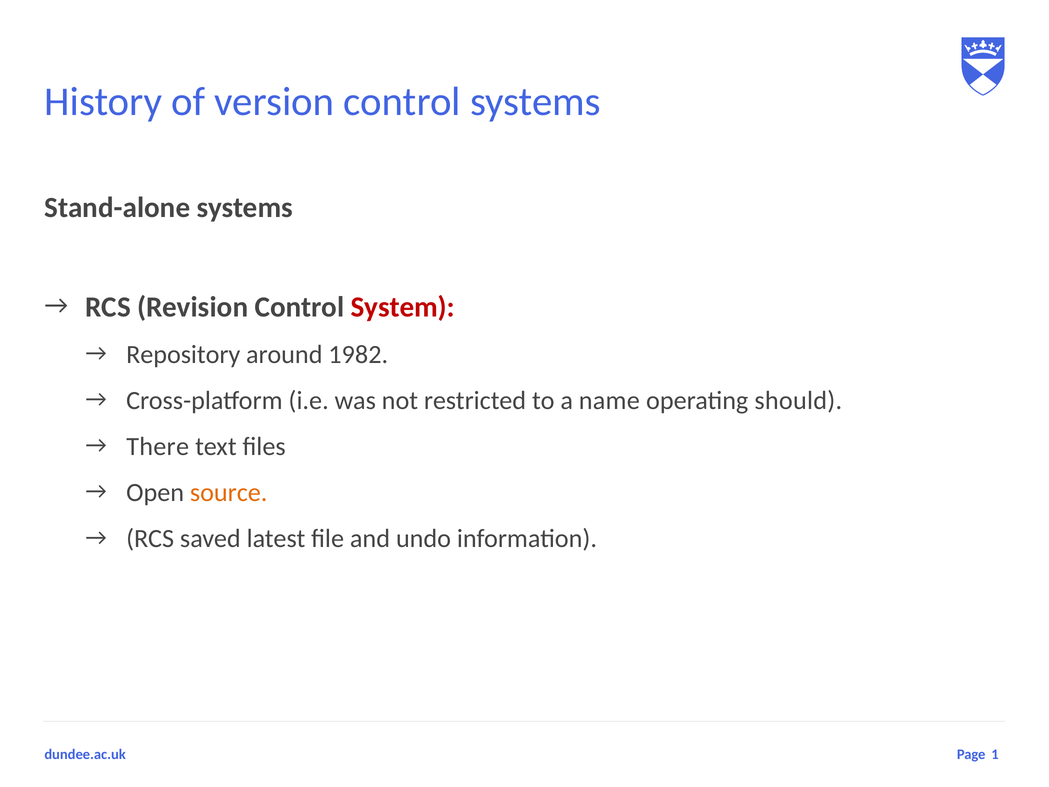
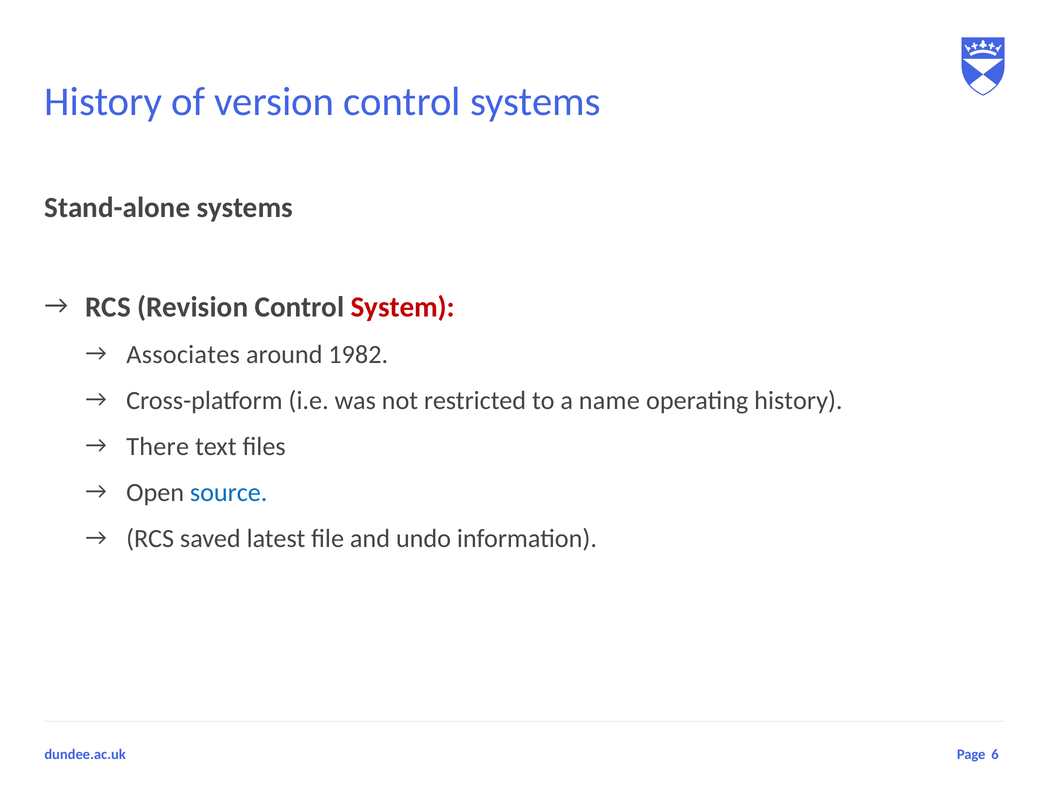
Repository: Repository -> Associates
operating should: should -> history
source colour: orange -> blue
1: 1 -> 6
